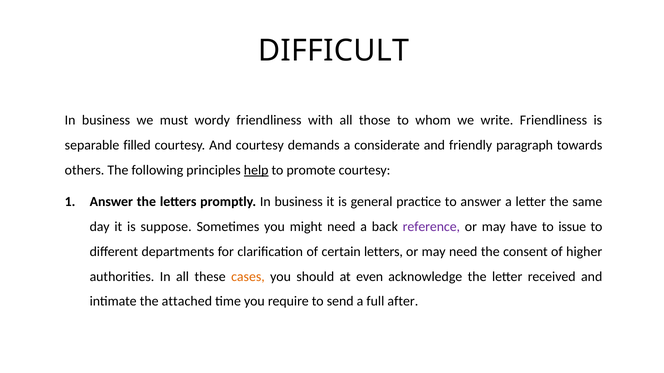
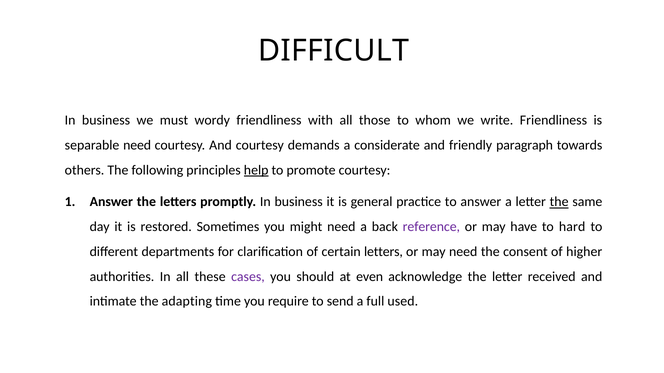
separable filled: filled -> need
the at (559, 202) underline: none -> present
suppose: suppose -> restored
issue: issue -> hard
cases colour: orange -> purple
attached: attached -> adapting
after: after -> used
